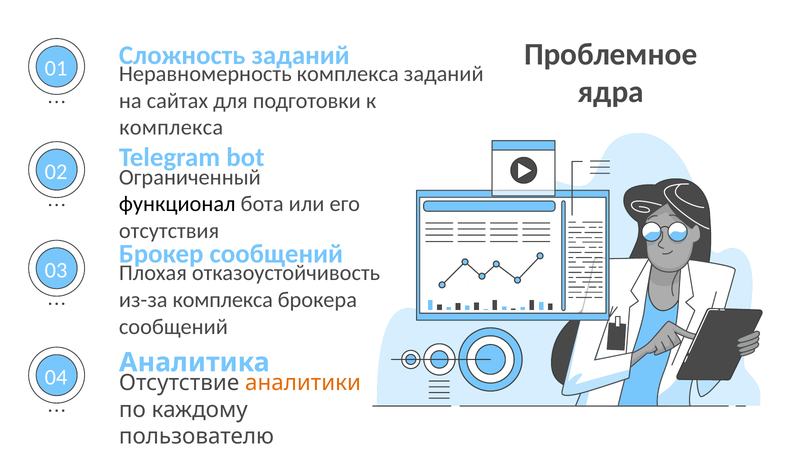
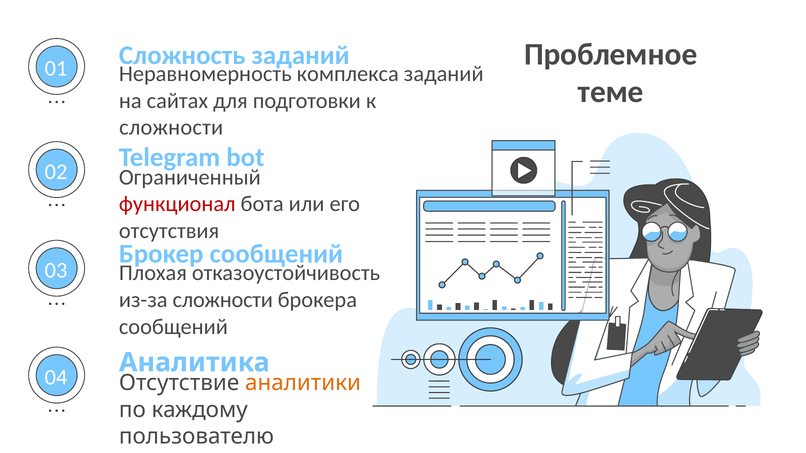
ядра: ядра -> теме
комплекса at (171, 128): комплекса -> сложности
функционал colour: black -> red
из-за комплекса: комплекса -> сложности
